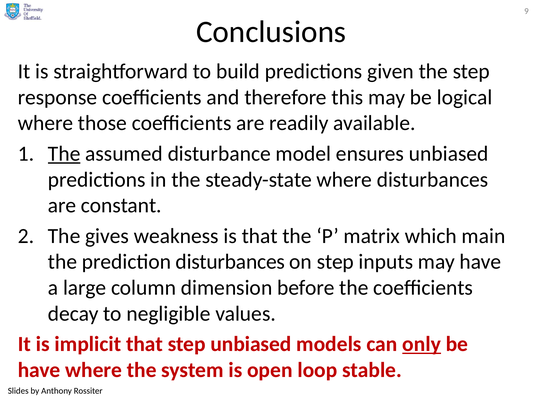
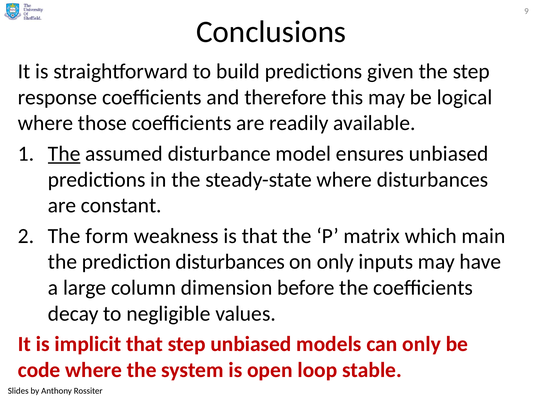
gives: gives -> form
on step: step -> only
only at (422, 344) underline: present -> none
have at (39, 370): have -> code
